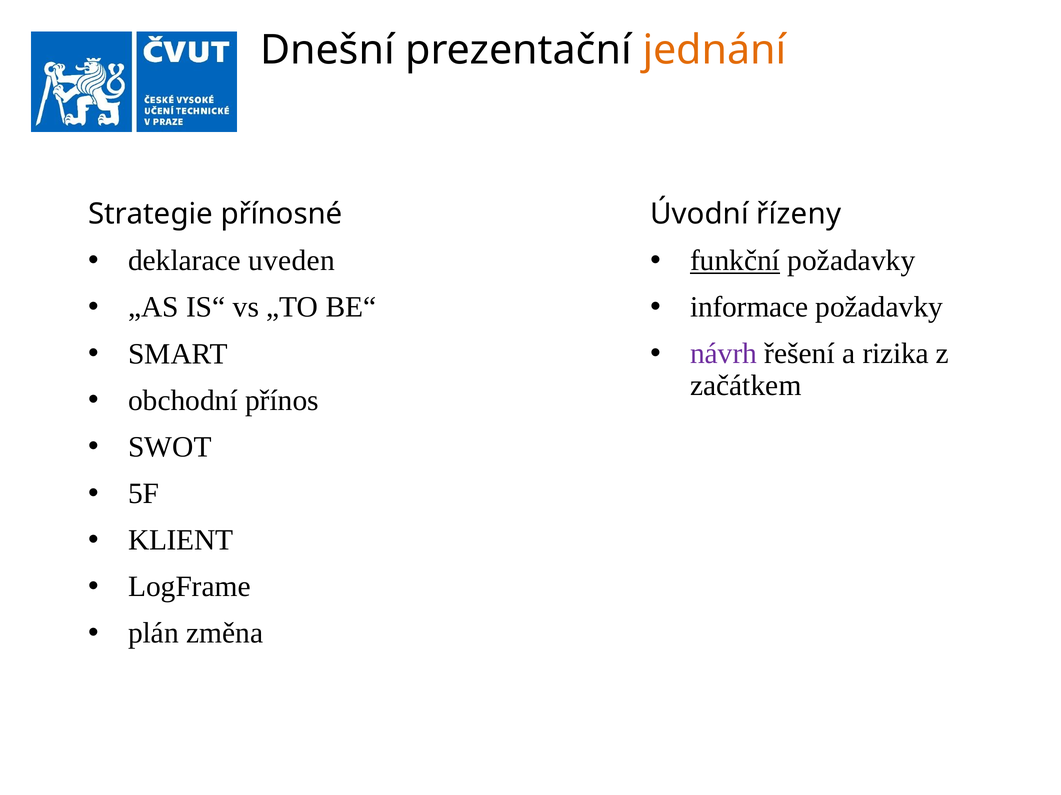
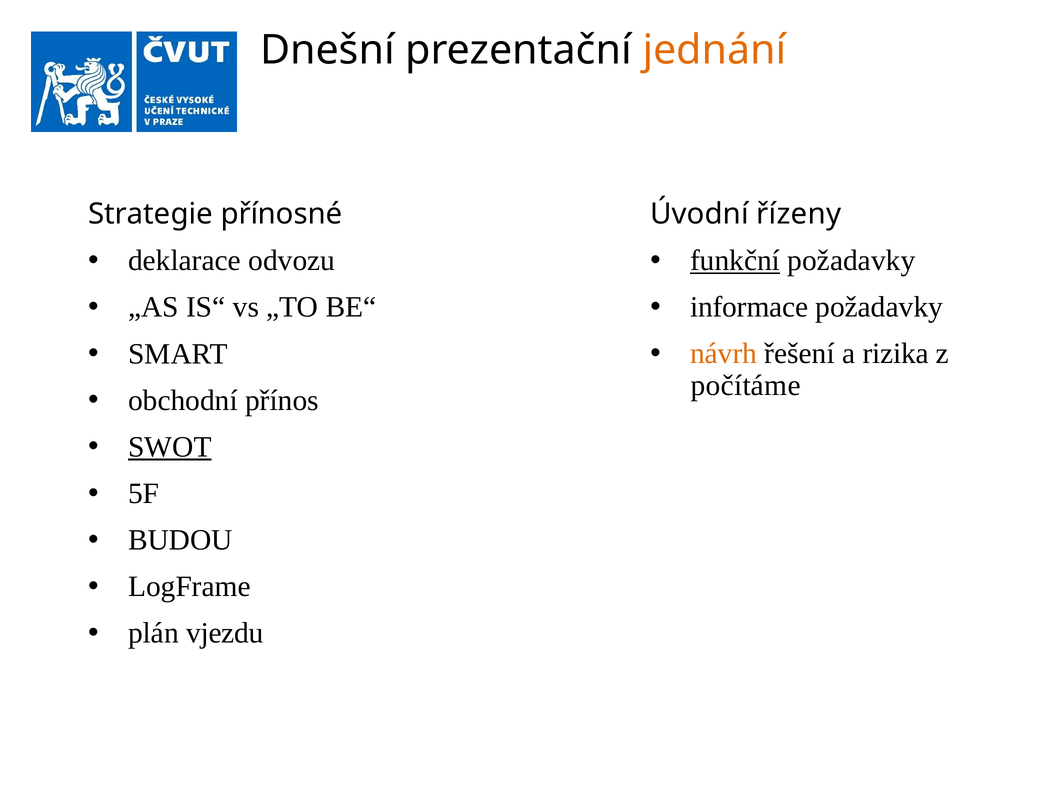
uveden: uveden -> odvozu
návrh colour: purple -> orange
začátkem: začátkem -> počítáme
SWOT underline: none -> present
KLIENT: KLIENT -> BUDOU
změna: změna -> vjezdu
